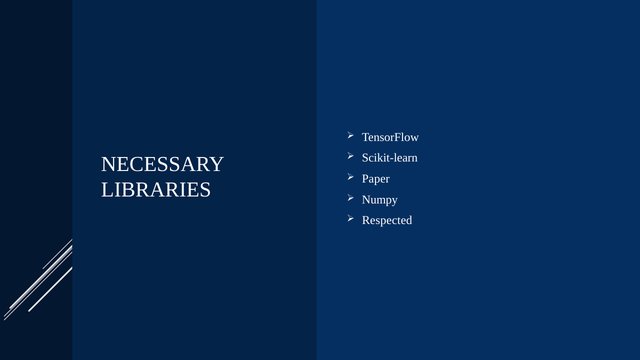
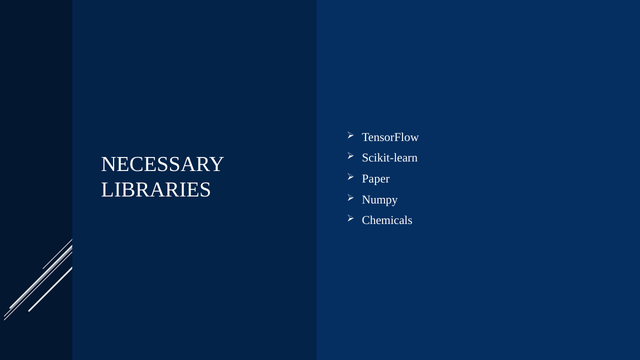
Respected: Respected -> Chemicals
